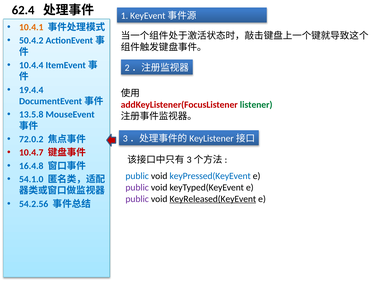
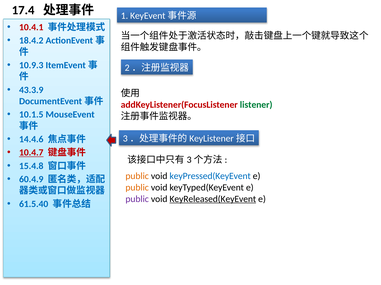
62.4: 62.4 -> 17.4
10.4.1 colour: orange -> red
50.4.2: 50.4.2 -> 18.4.2
10.4.4: 10.4.4 -> 10.9.3
19.4.4: 19.4.4 -> 43.3.9
13.5.8: 13.5.8 -> 10.1.5
72.0.2: 72.0.2 -> 14.4.6
10.4.7 underline: none -> present
16.4.8: 16.4.8 -> 15.4.8
public at (137, 177) colour: blue -> orange
54.1.0: 54.1.0 -> 60.4.9
public at (137, 188) colour: purple -> orange
54.2.56: 54.2.56 -> 61.5.40
